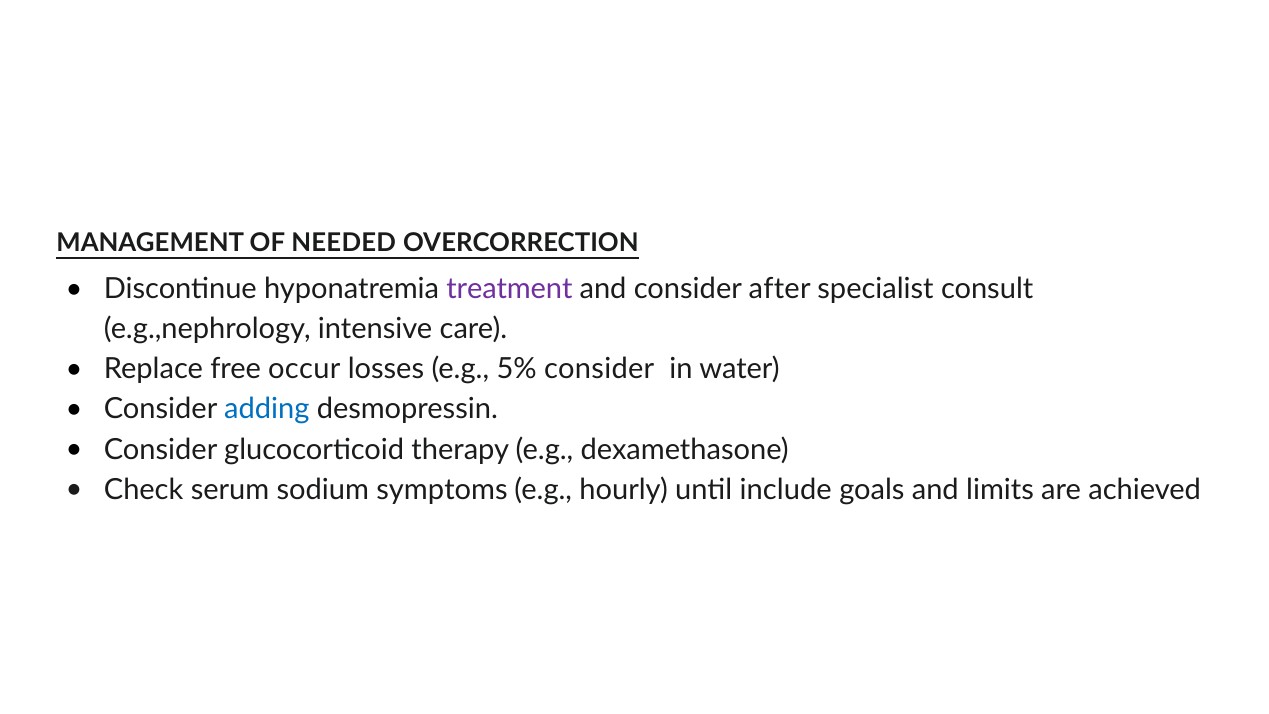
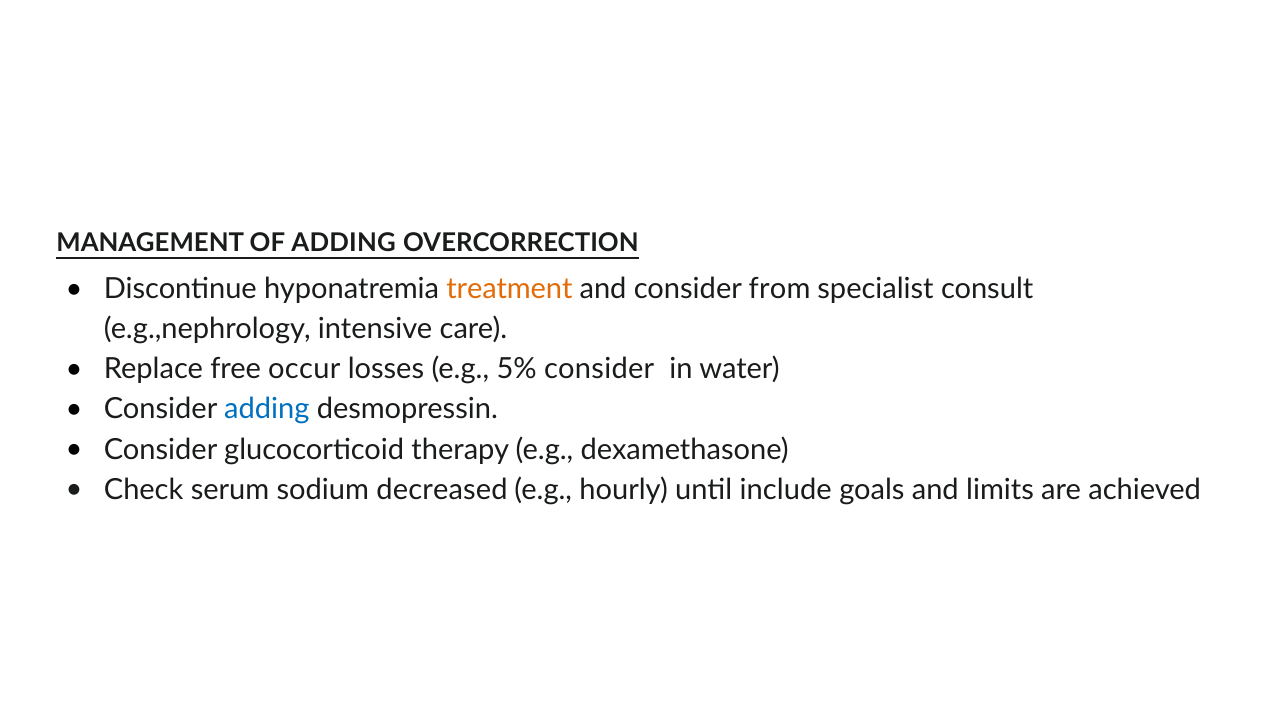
OF NEEDED: NEEDED -> ADDING
treatment colour: purple -> orange
after: after -> from
symptoms: symptoms -> decreased
